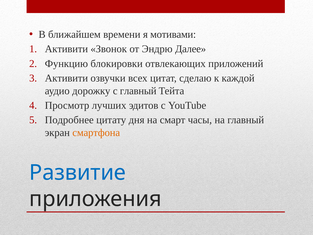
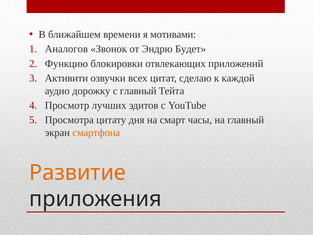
Активити at (66, 49): Активити -> Аналогов
Далее: Далее -> Будет
Подробнее: Подробнее -> Просмотра
Развитие colour: blue -> orange
